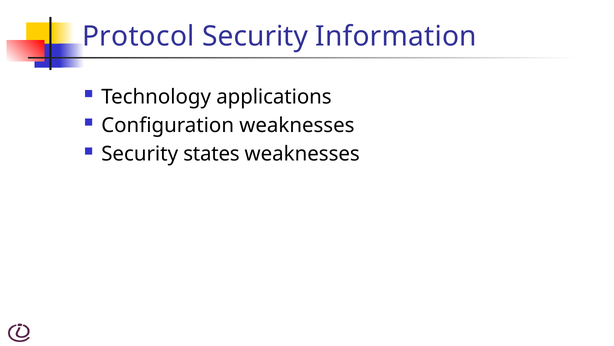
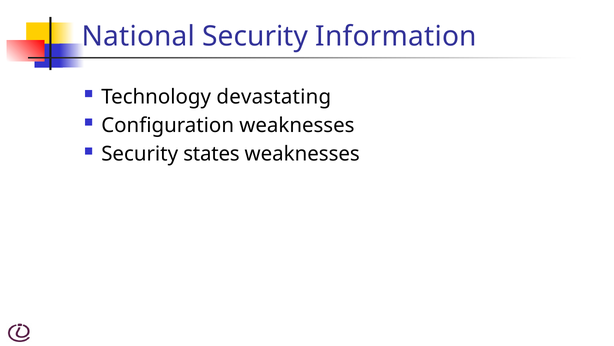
Protocol: Protocol -> National
applications: applications -> devastating
